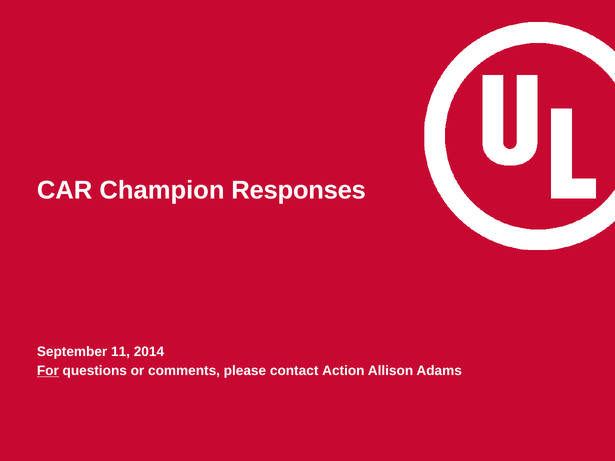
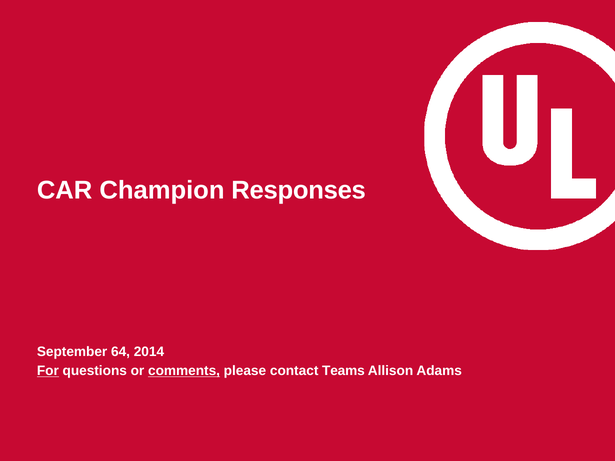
11: 11 -> 64
comments underline: none -> present
Action: Action -> Teams
